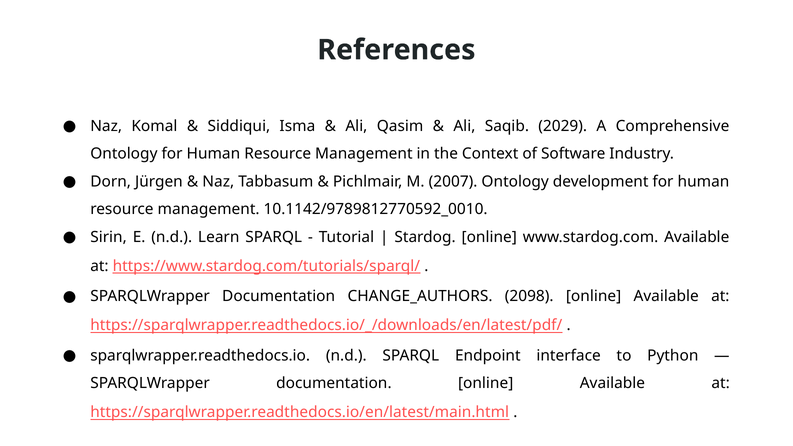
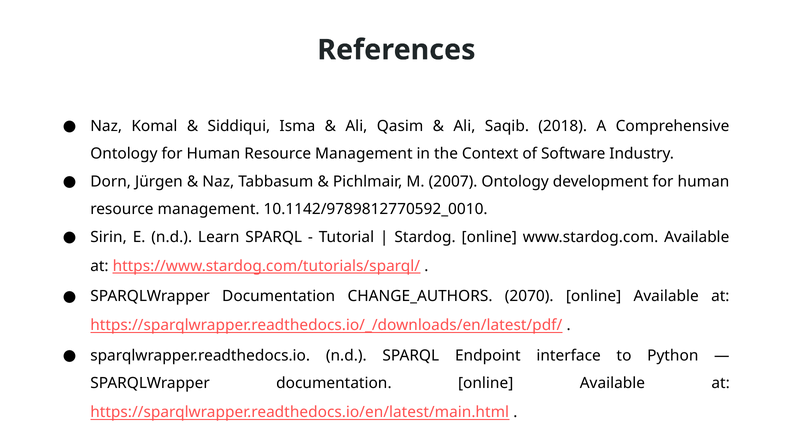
2029: 2029 -> 2018
2098: 2098 -> 2070
